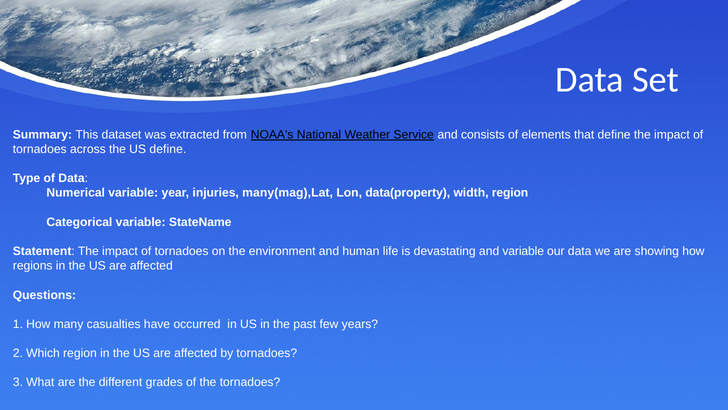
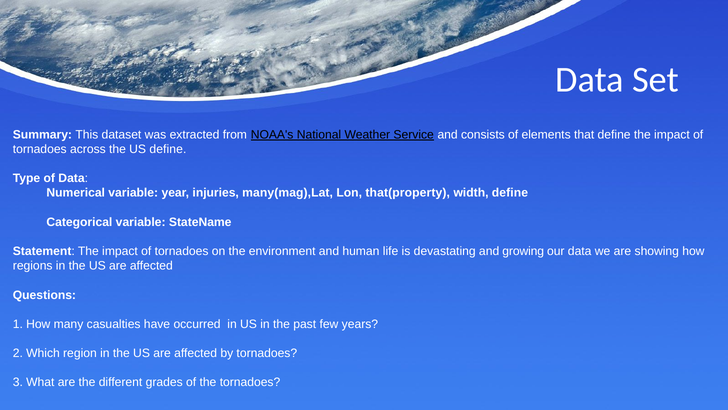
data(property: data(property -> that(property
width region: region -> define
and variable: variable -> growing
